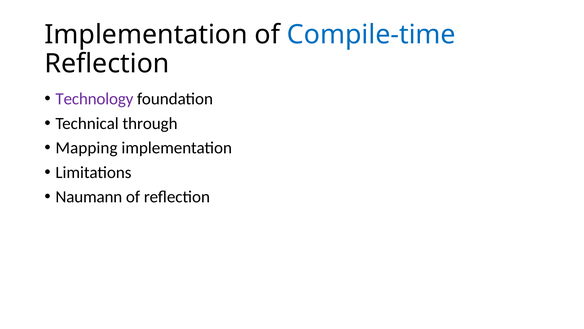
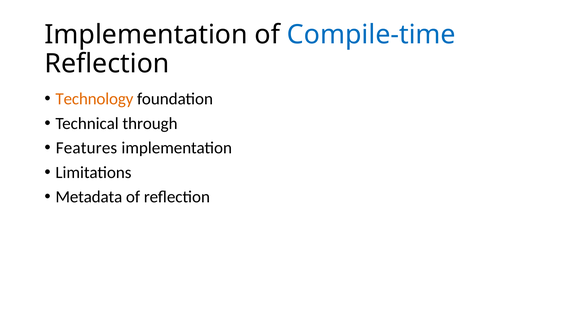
Technology colour: purple -> orange
Mapping: Mapping -> Features
Naumann: Naumann -> Metadata
